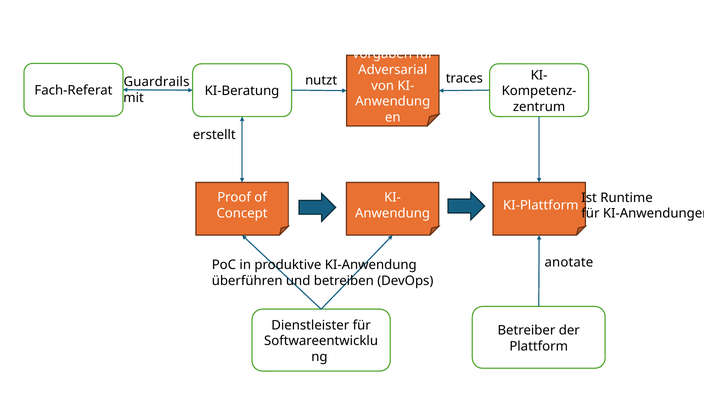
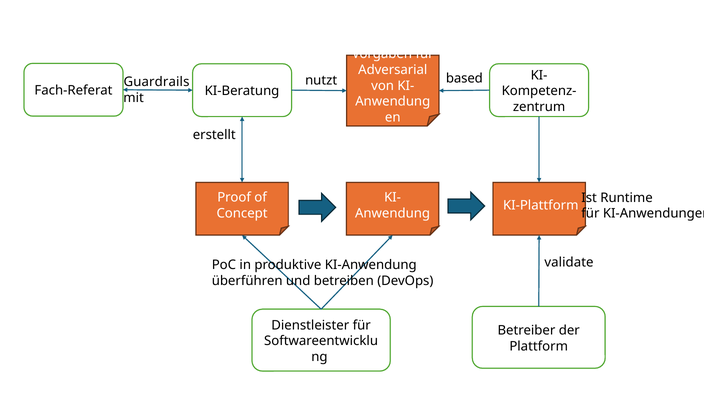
traces: traces -> based
anotate: anotate -> validate
